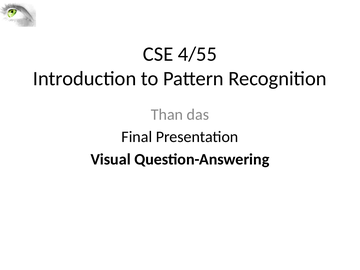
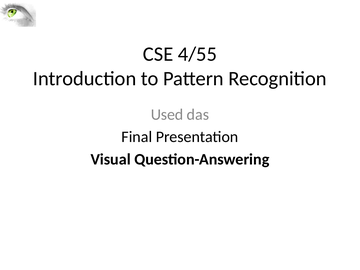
Than: Than -> Used
